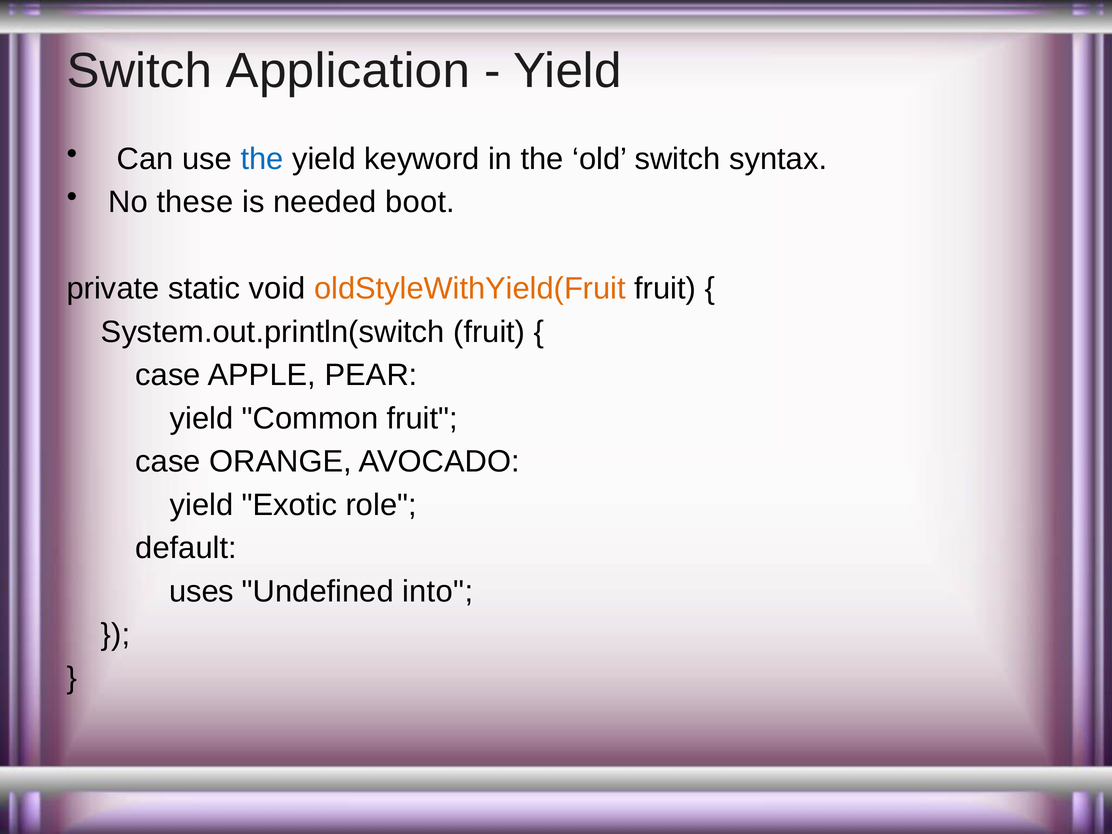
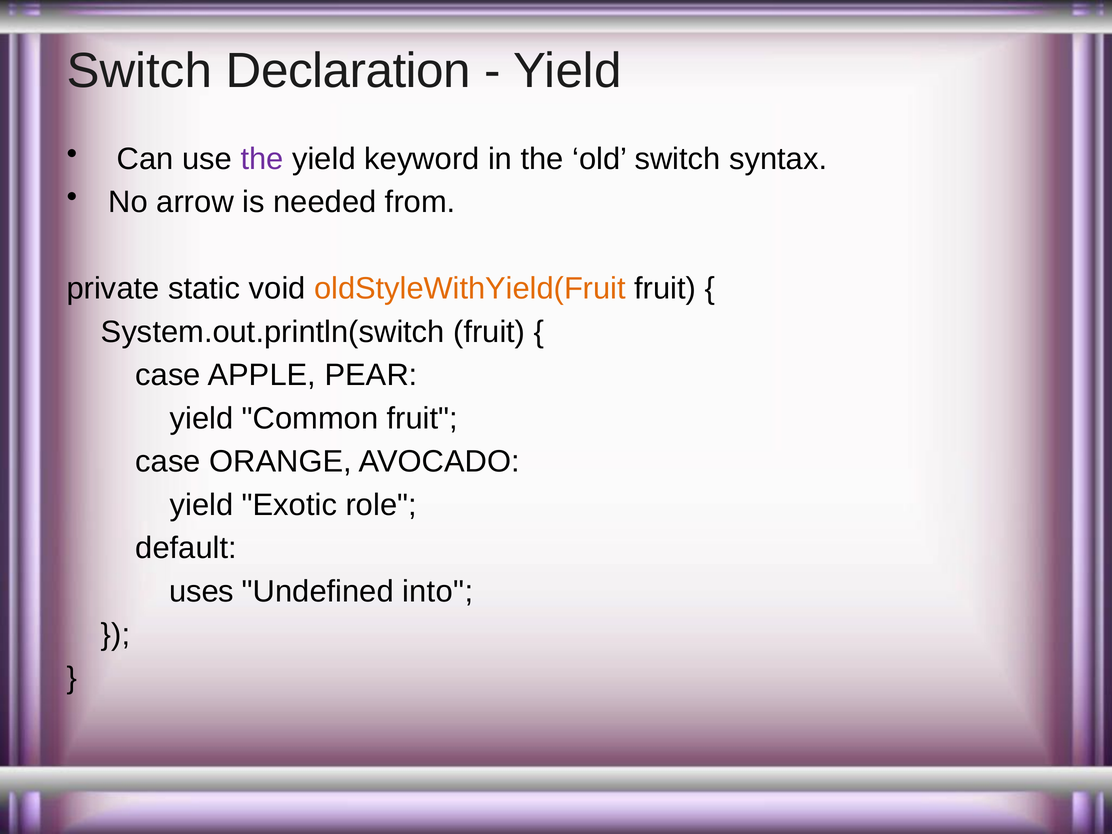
Application: Application -> Declaration
the at (262, 159) colour: blue -> purple
these: these -> arrow
boot: boot -> from
